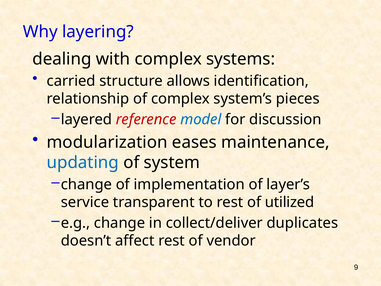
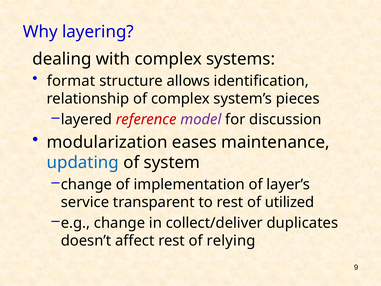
carried: carried -> format
model colour: blue -> purple
vendor: vendor -> relying
